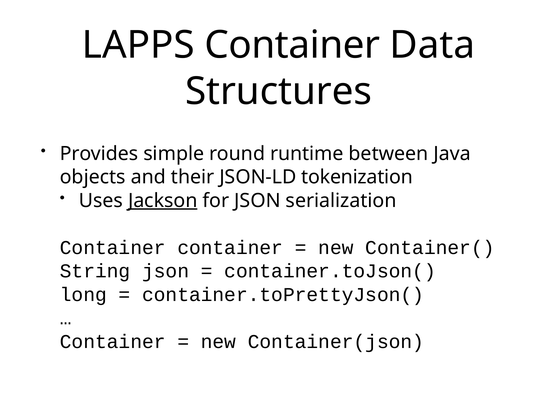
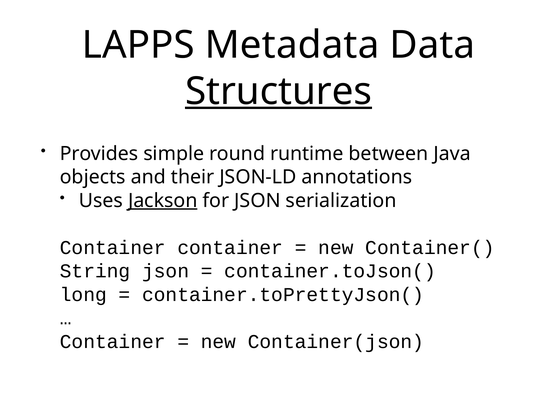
LAPPS Container: Container -> Metadata
Structures underline: none -> present
tokenization: tokenization -> annotations
